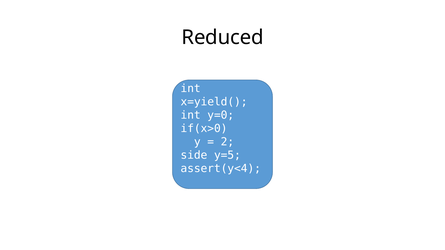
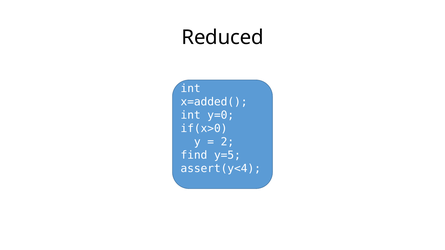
x=yield(: x=yield( -> x=added(
side: side -> find
